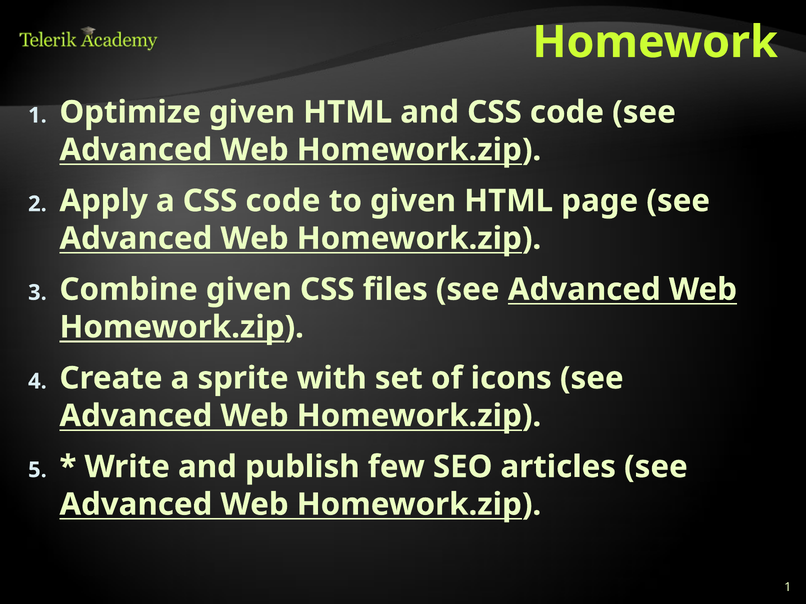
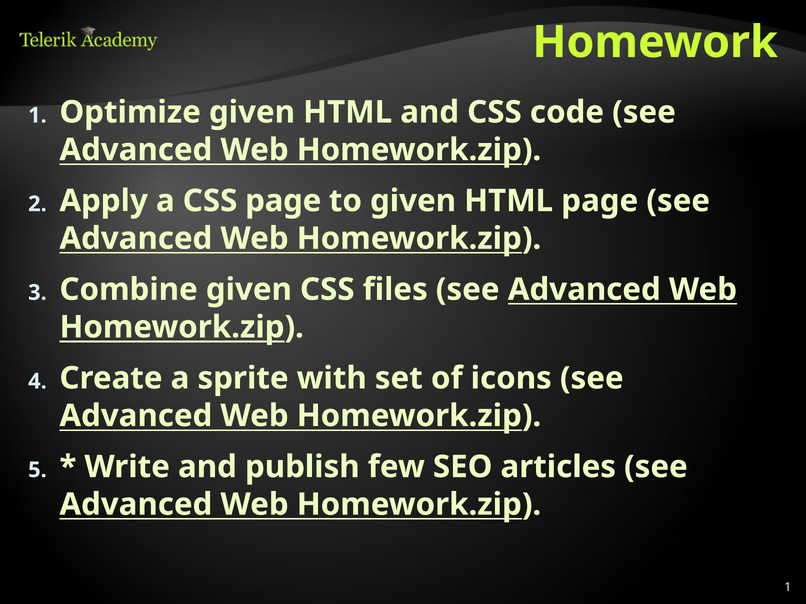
a CSS code: code -> page
